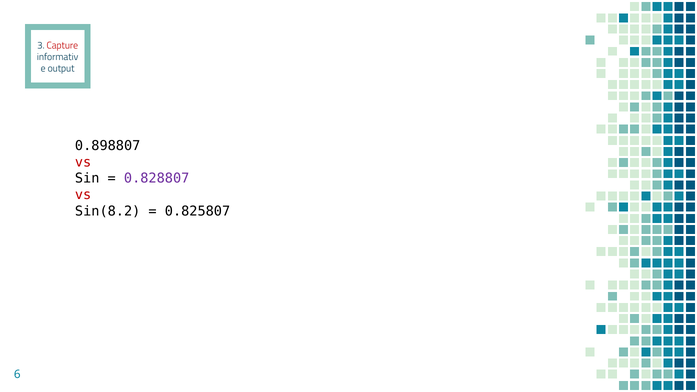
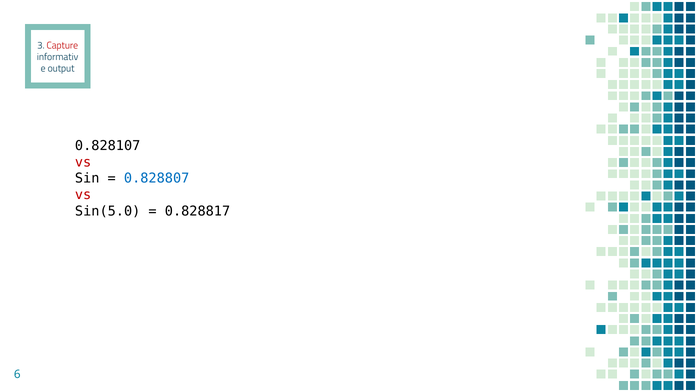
0.898807: 0.898807 -> 0.828107
0.828807 colour: purple -> blue
Sin(8.2: Sin(8.2 -> Sin(5.0
0.825807: 0.825807 -> 0.828817
